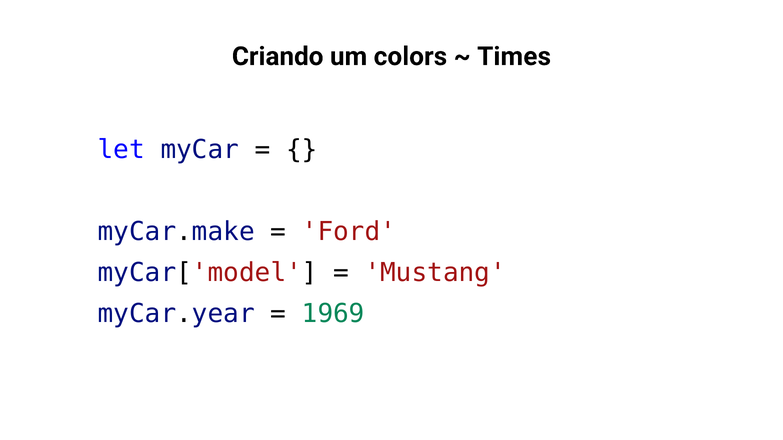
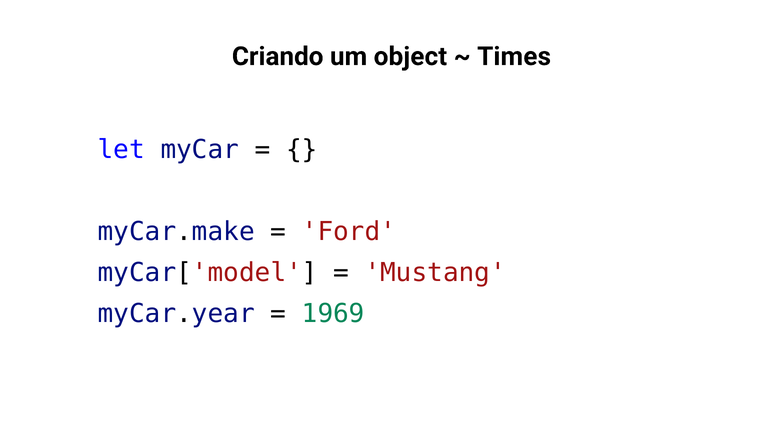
colors: colors -> object
